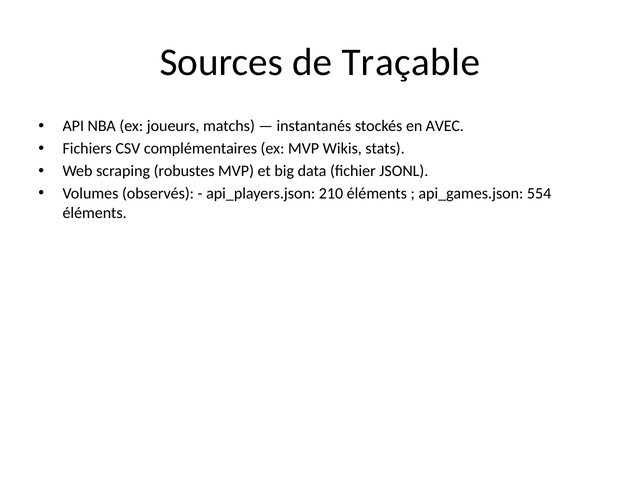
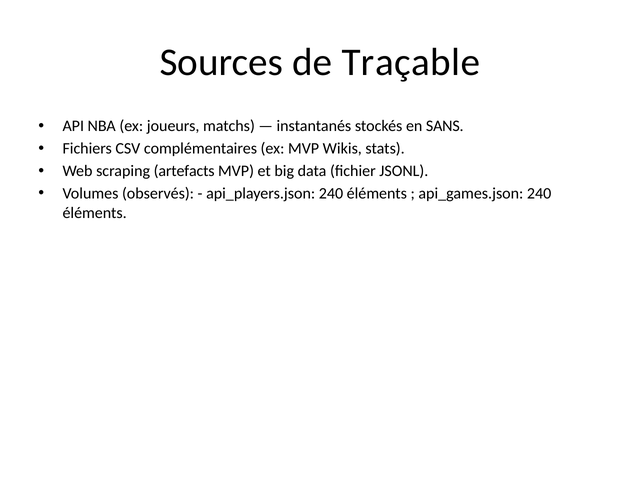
AVEC: AVEC -> SANS
robustes: robustes -> artefacts
api_players.json 210: 210 -> 240
api_games.json 554: 554 -> 240
